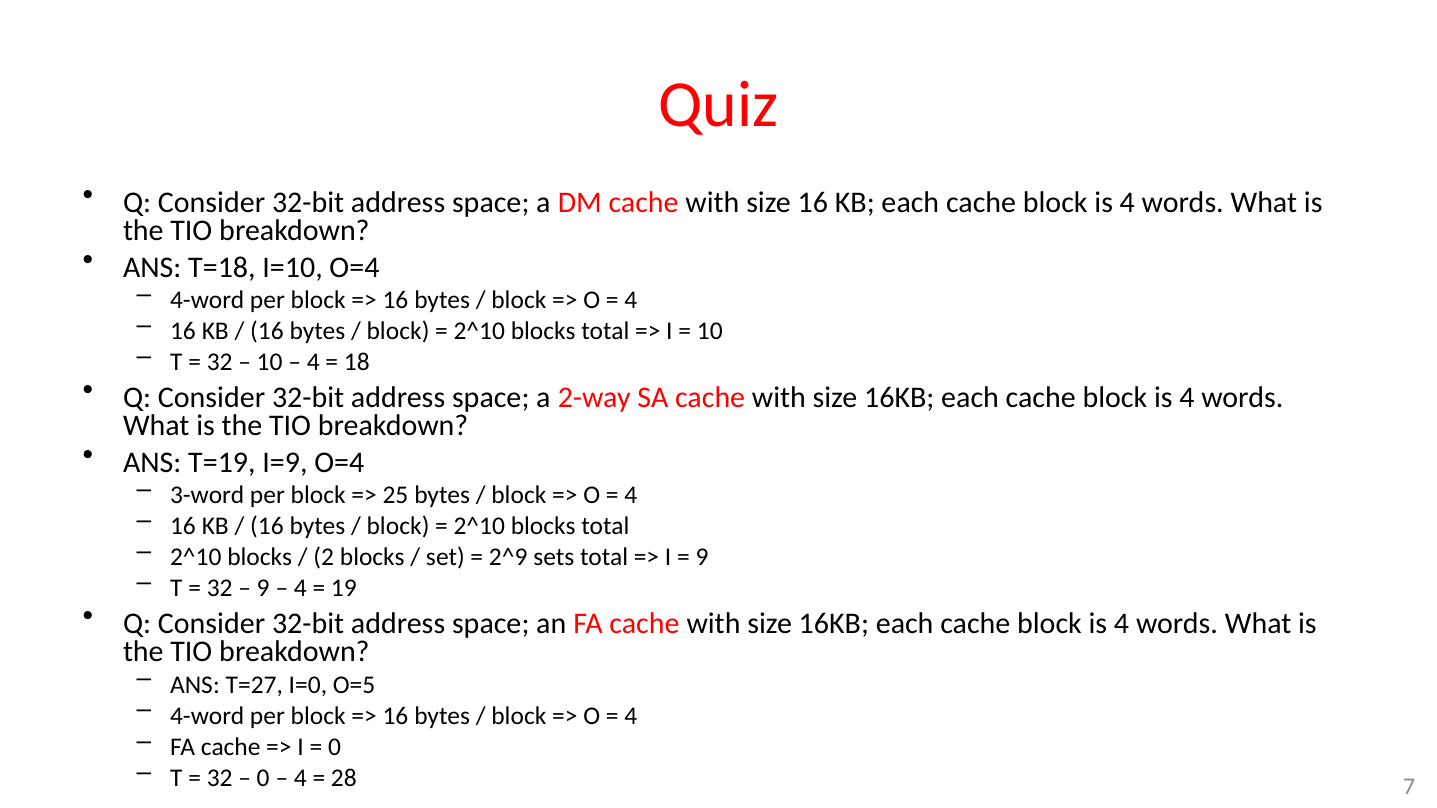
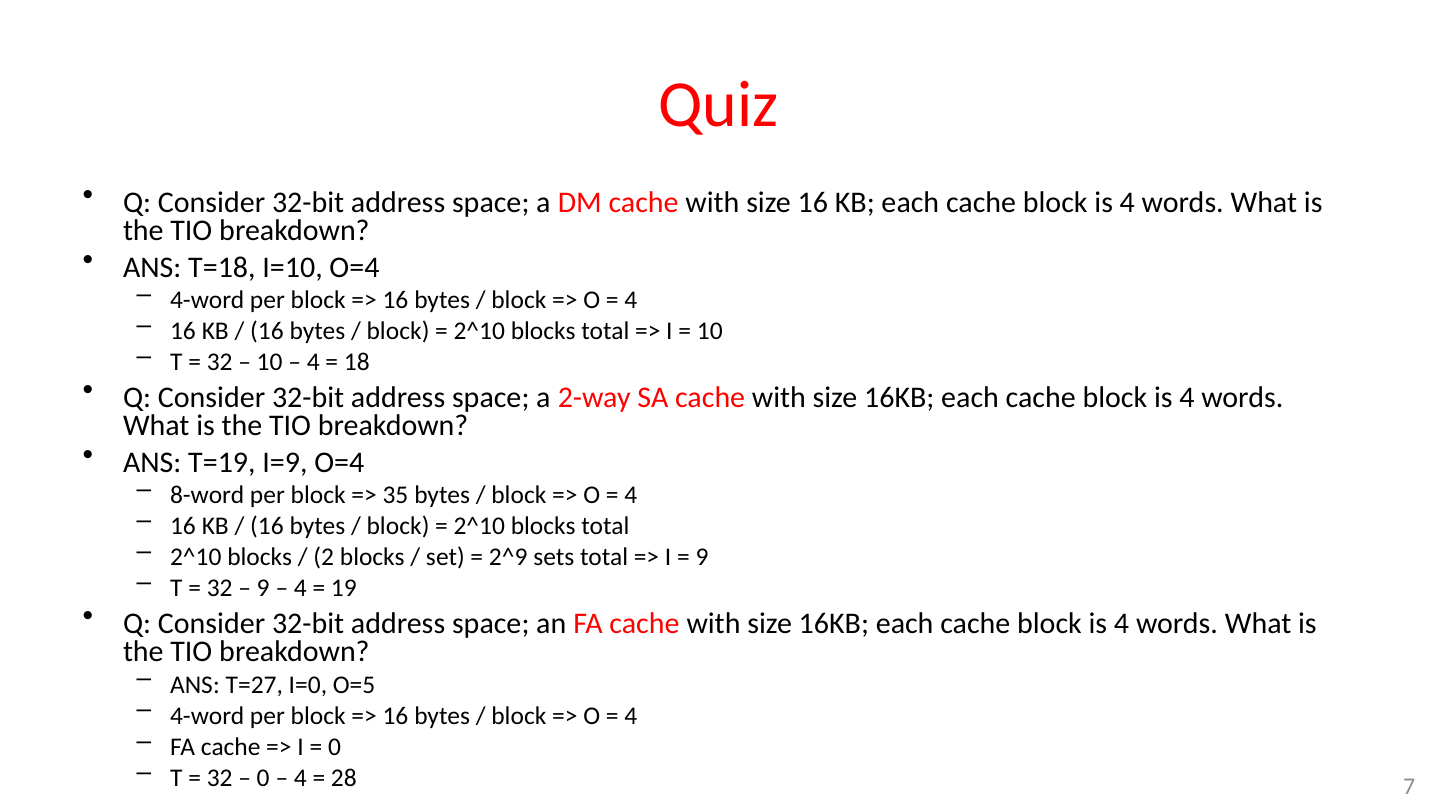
3-word: 3-word -> 8-word
25: 25 -> 35
